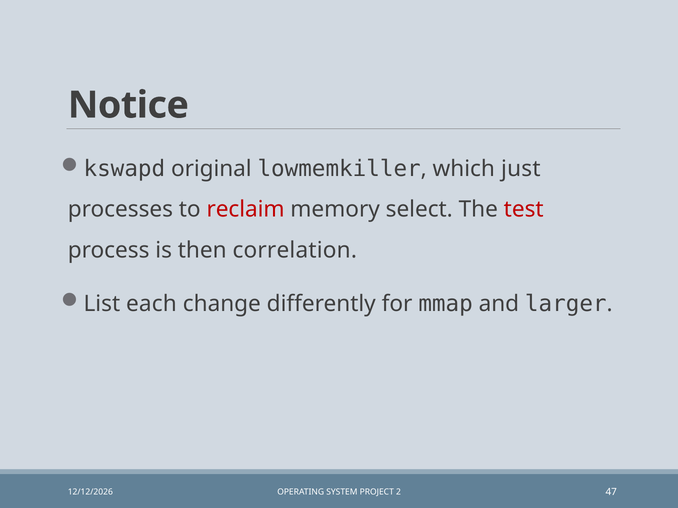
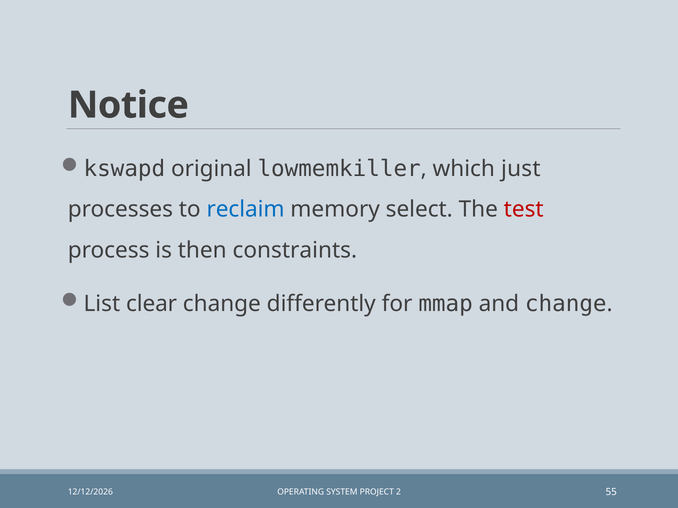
reclaim colour: red -> blue
correlation: correlation -> constraints
each: each -> clear
and larger: larger -> change
47: 47 -> 55
